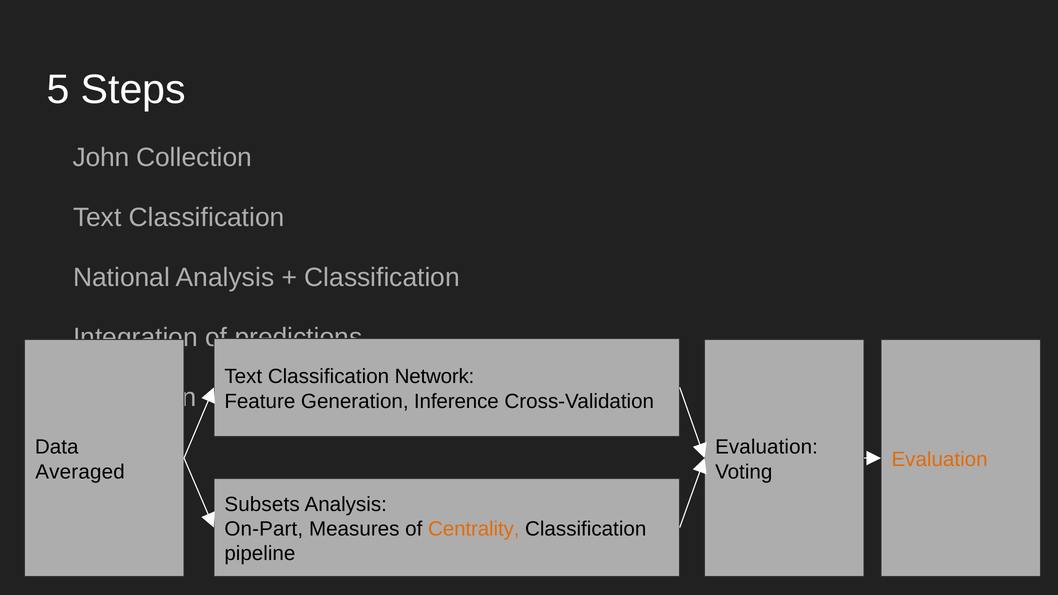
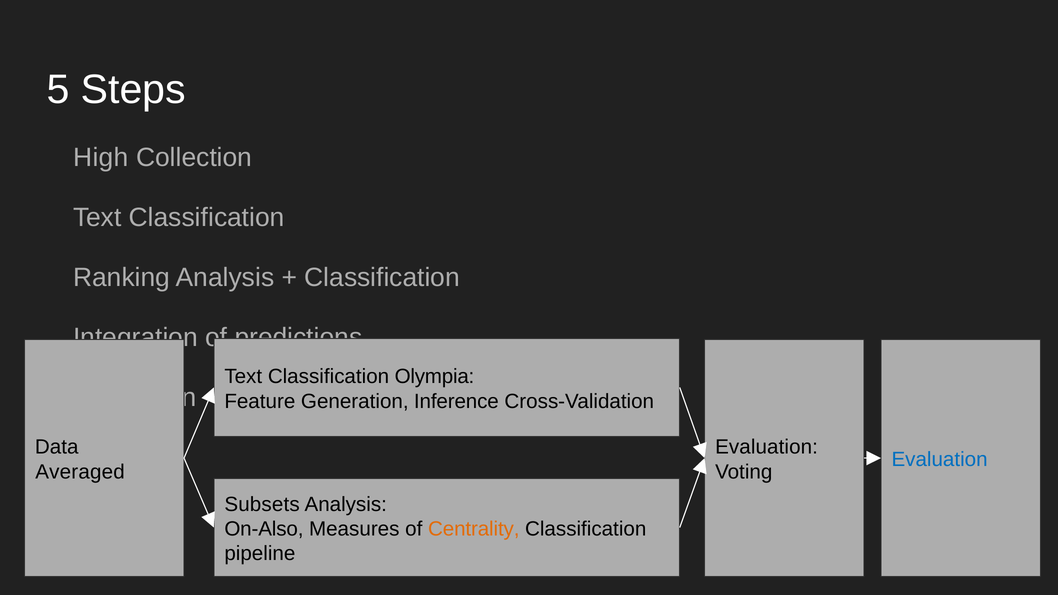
John: John -> High
National: National -> Ranking
Network: Network -> Olympia
Evaluation at (940, 460) colour: orange -> blue
On-Part: On-Part -> On-Also
